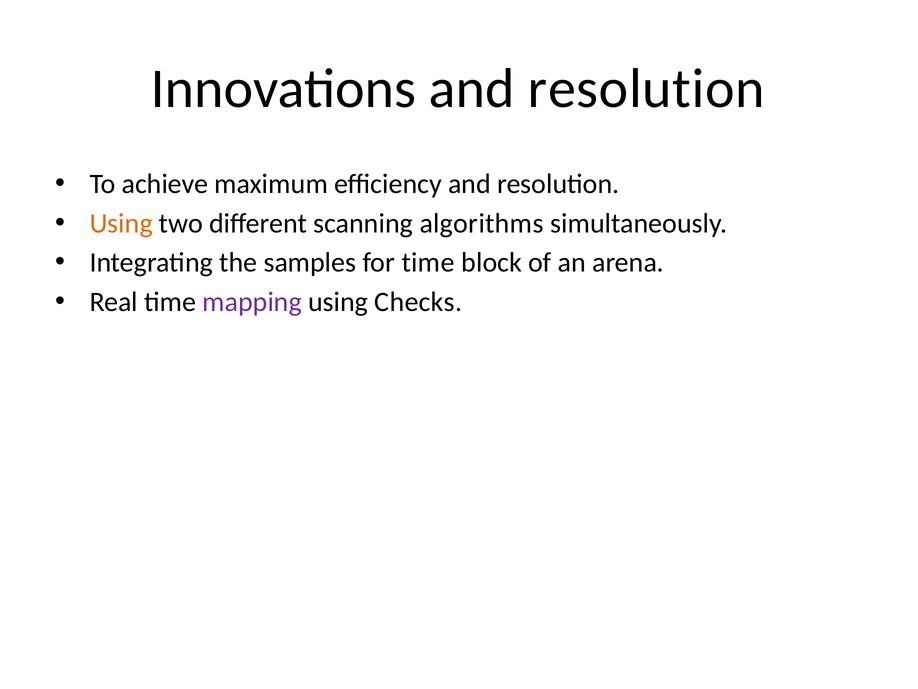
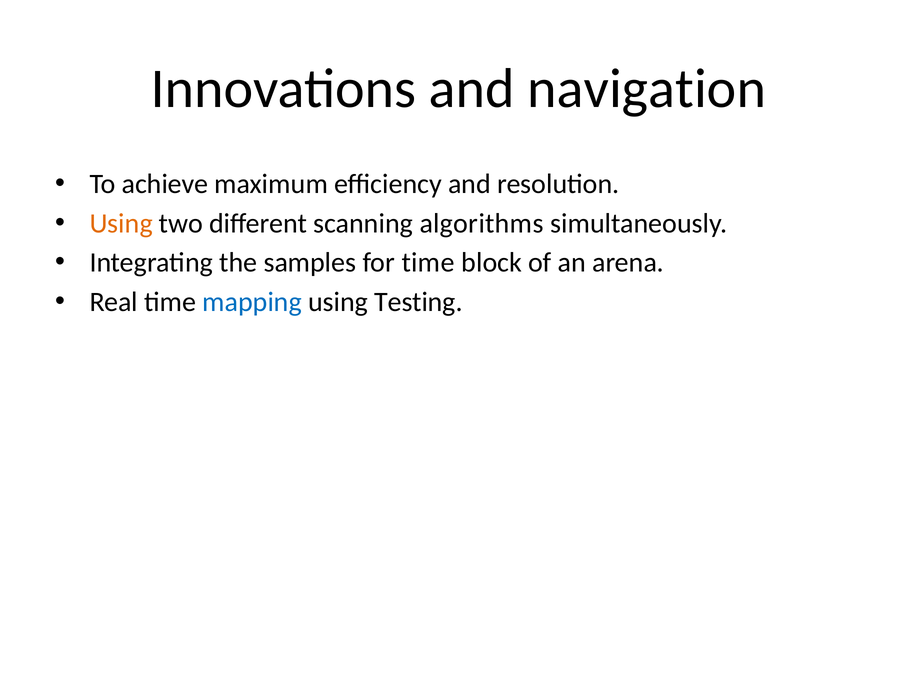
Innovations and resolution: resolution -> navigation
mapping colour: purple -> blue
Checks: Checks -> Testing
